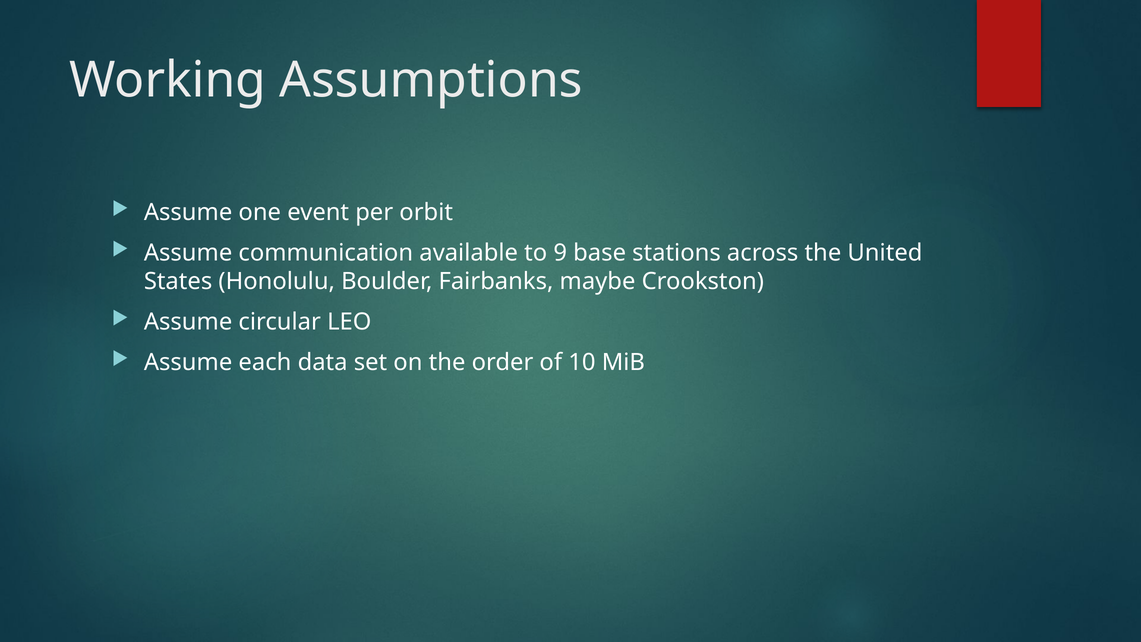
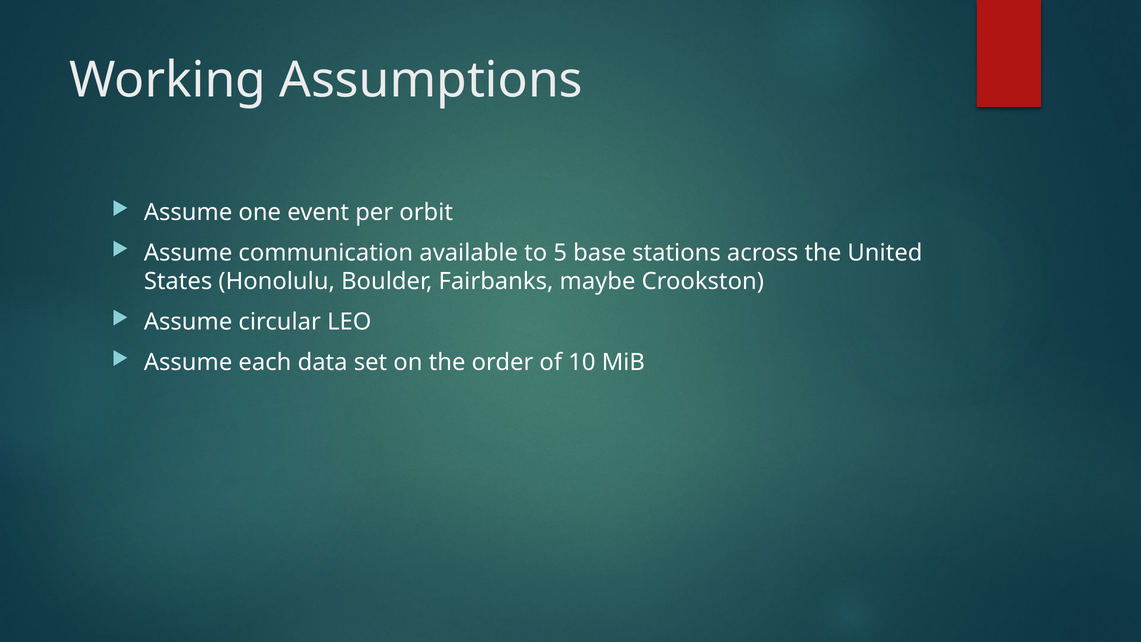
9: 9 -> 5
